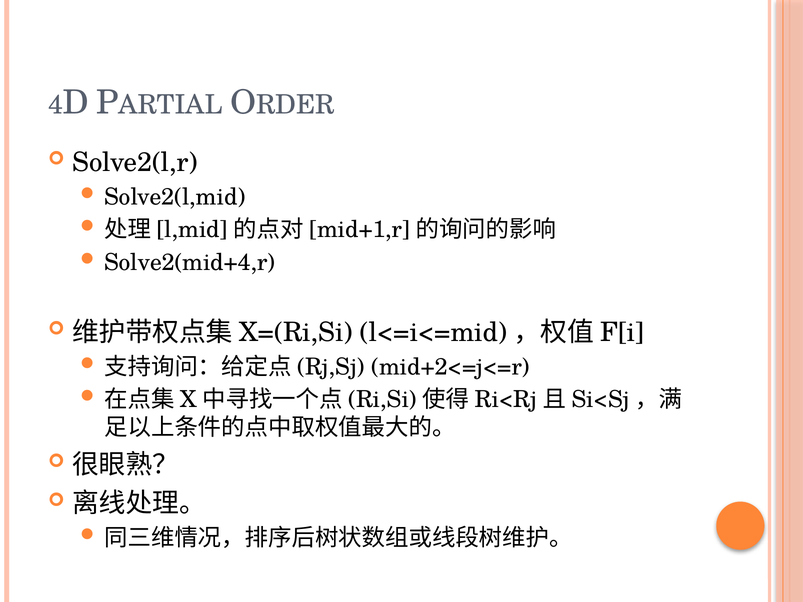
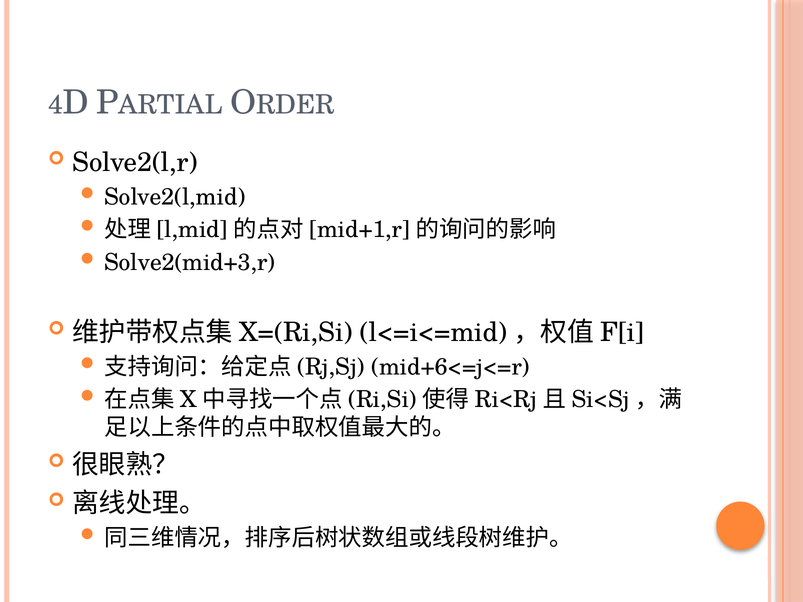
Solve2(mid+4,r: Solve2(mid+4,r -> Solve2(mid+3,r
mid+2<=j<=r: mid+2<=j<=r -> mid+6<=j<=r
